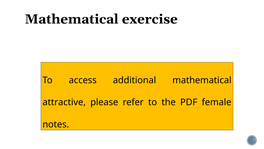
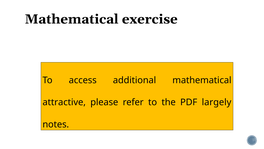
female: female -> largely
